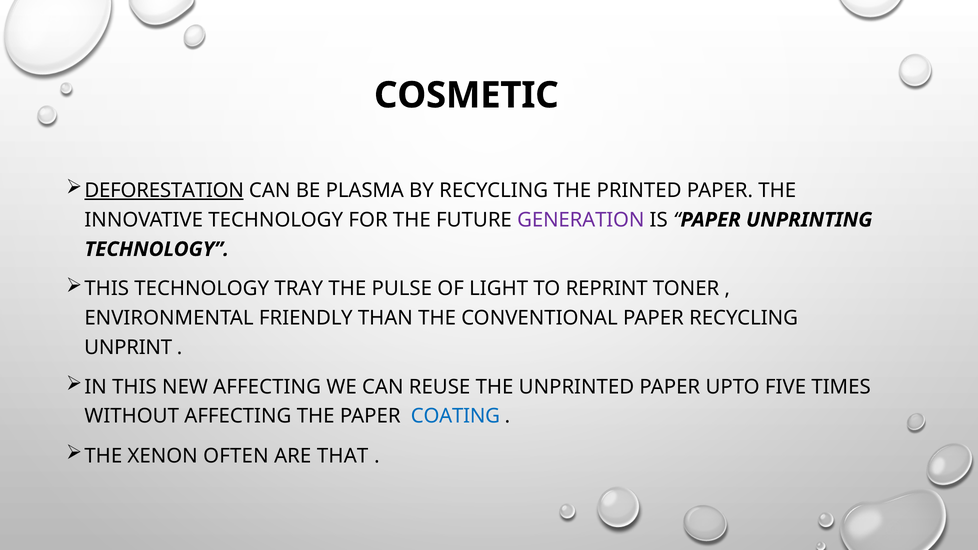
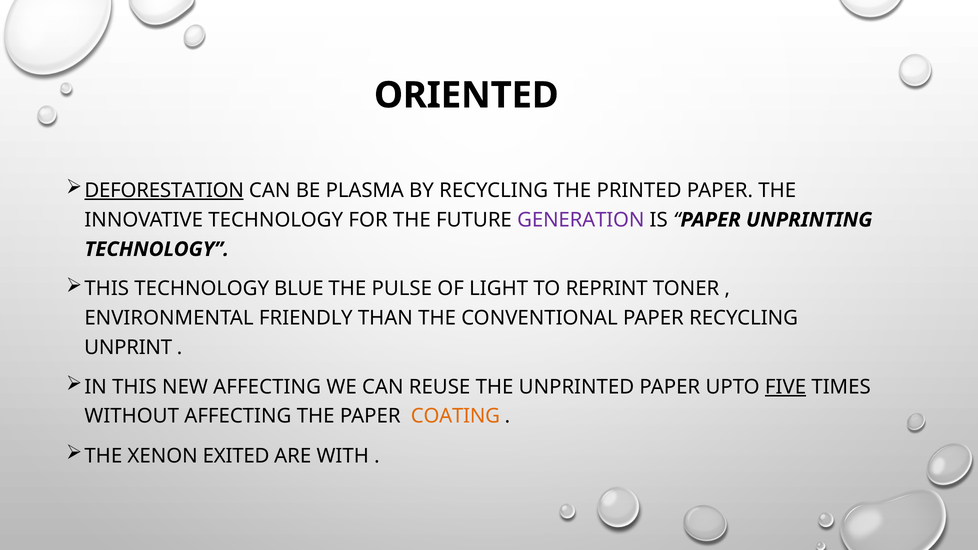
COSMETIC: COSMETIC -> ORIENTED
TRAY: TRAY -> BLUE
FIVE underline: none -> present
COATING colour: blue -> orange
OFTEN: OFTEN -> EXITED
THAT: THAT -> WITH
